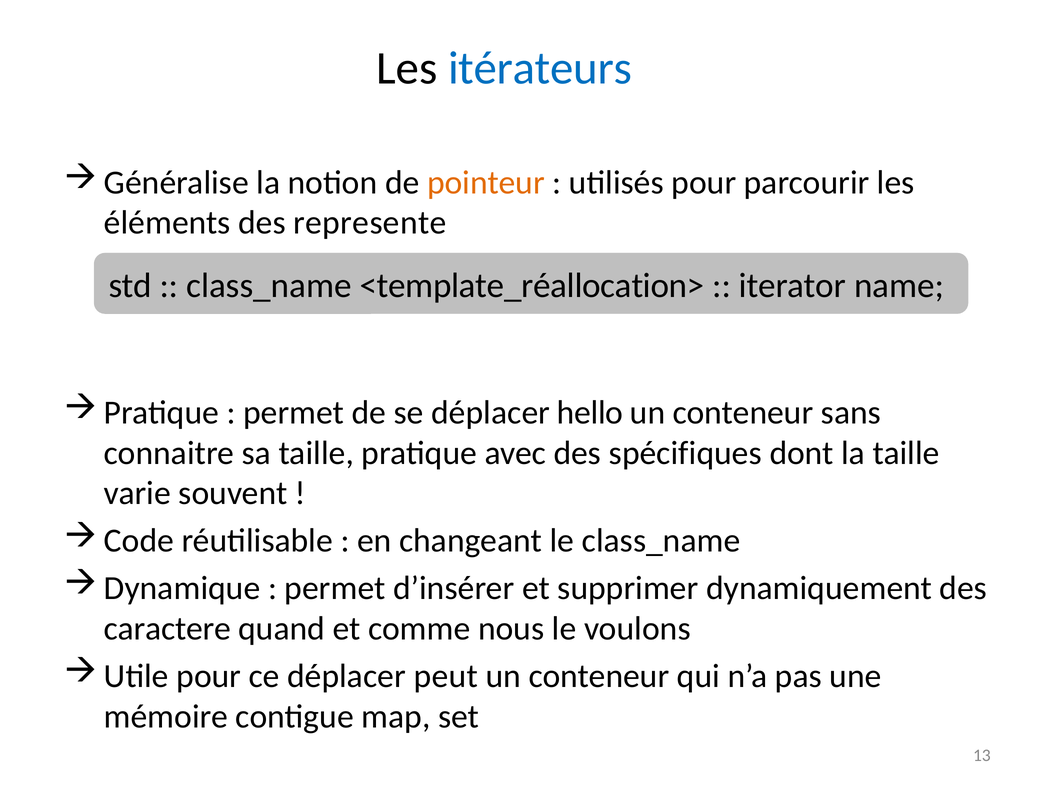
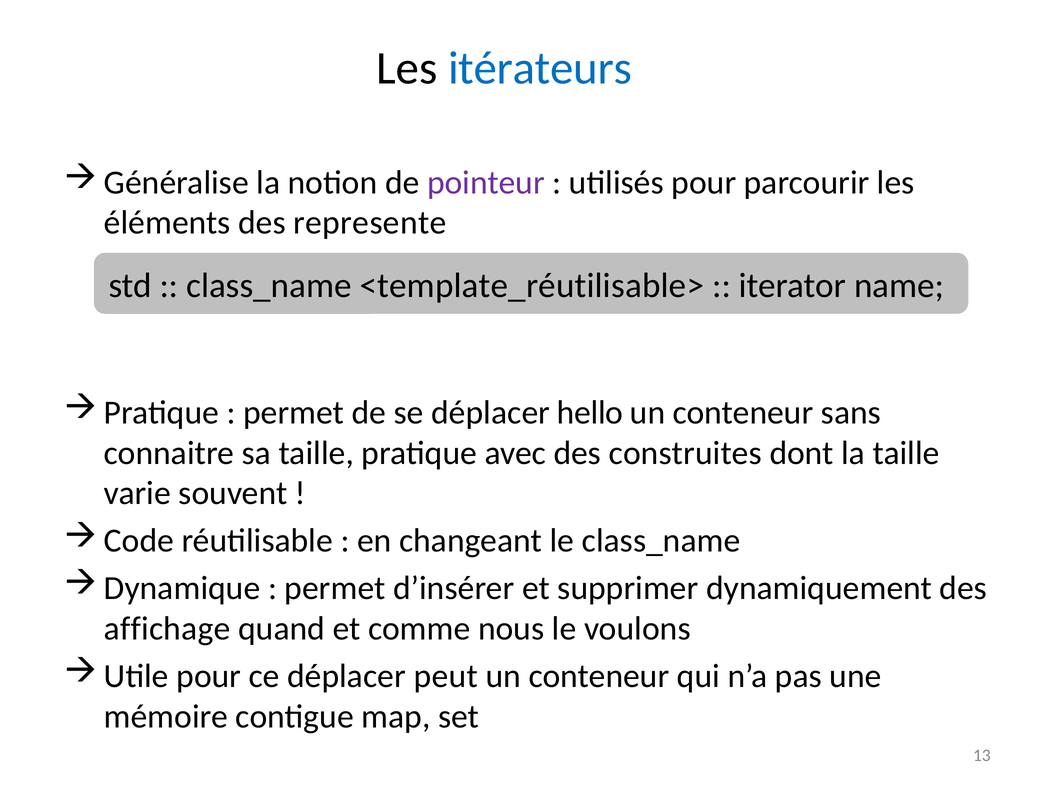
pointeur colour: orange -> purple
<template_réallocation>: <template_réallocation> -> <template_réutilisable>
spécifiques: spécifiques -> construites
caractere: caractere -> affichage
